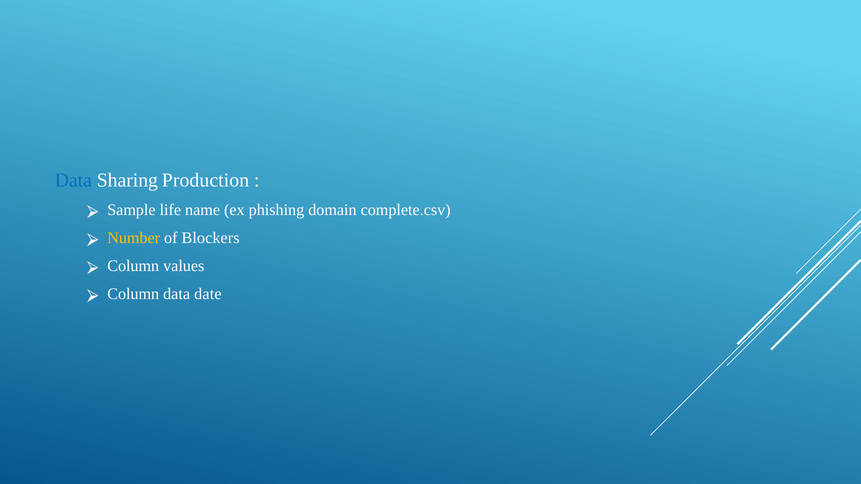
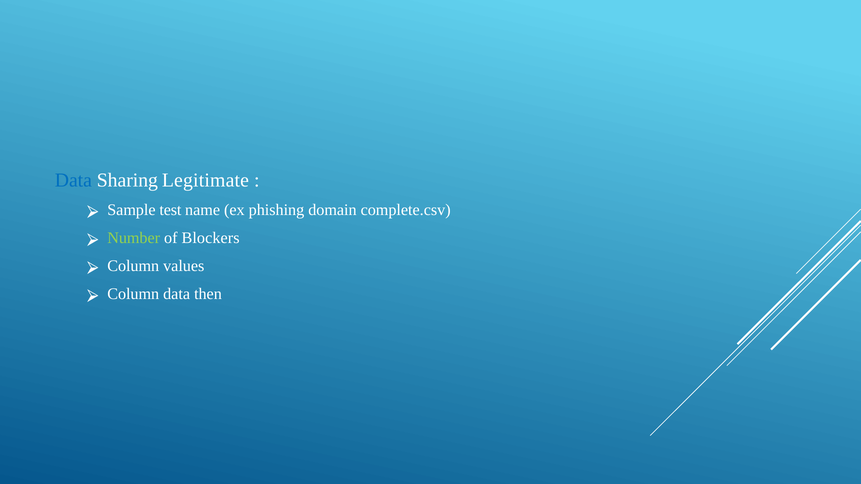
Production: Production -> Legitimate
life: life -> test
Number colour: yellow -> light green
date: date -> then
